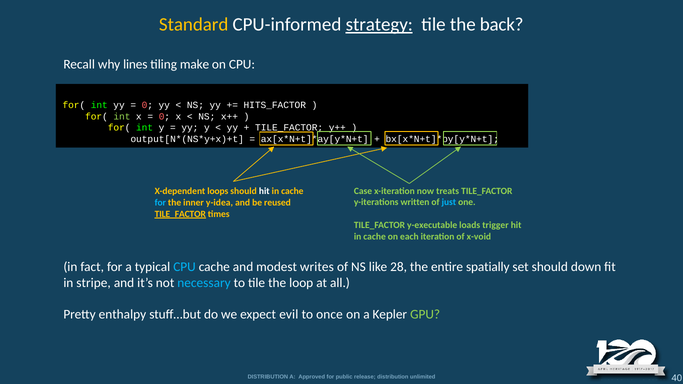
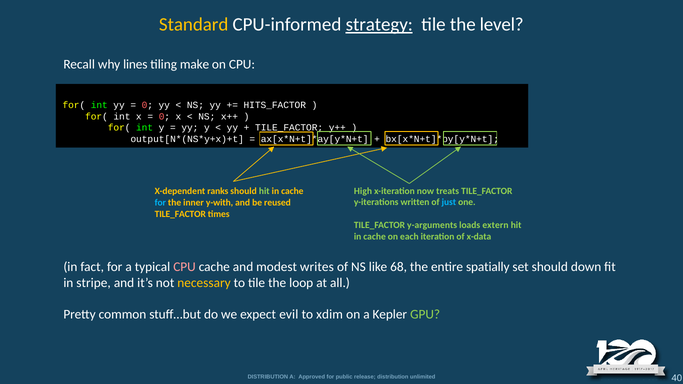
back: back -> level
int at (122, 116) colour: light green -> white
Case: Case -> High
loops: loops -> ranks
hit at (264, 191) colour: white -> light green
y-idea: y-idea -> y-with
TILE_FACTOR at (180, 214) underline: present -> none
y-executable: y-executable -> y-arguments
trigger: trigger -> extern
x-void: x-void -> x-data
CPU at (184, 267) colour: light blue -> pink
28: 28 -> 68
necessary colour: light blue -> yellow
enthalpy: enthalpy -> common
once: once -> xdim
